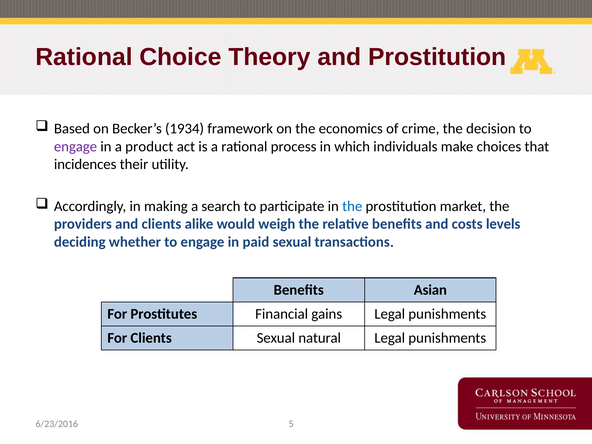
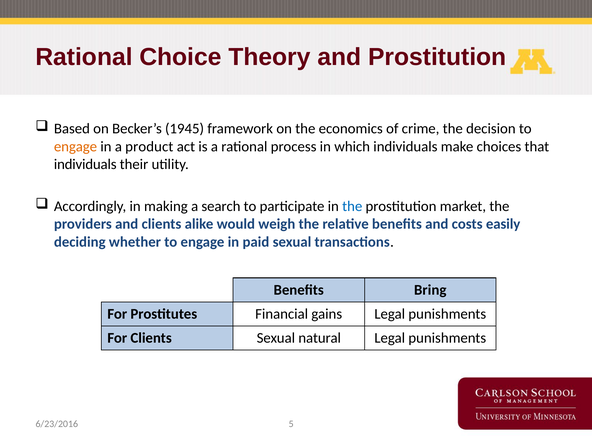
1934: 1934 -> 1945
engage at (76, 147) colour: purple -> orange
incidences at (85, 164): incidences -> individuals
levels: levels -> easily
Asian: Asian -> Bring
